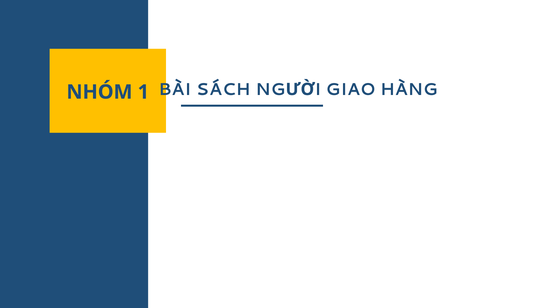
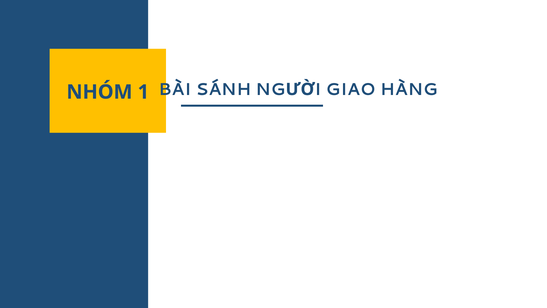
SÁCH: SÁCH -> SÁNH
